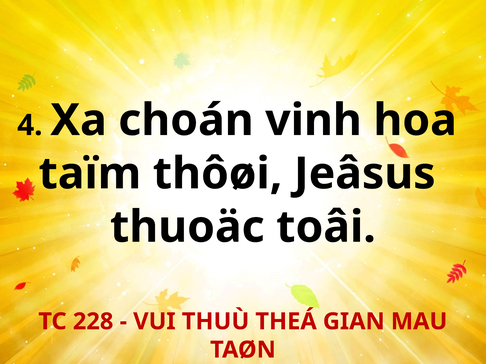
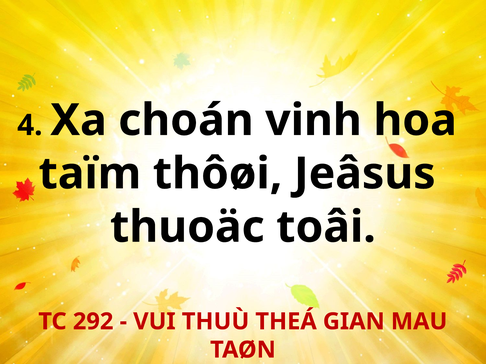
228: 228 -> 292
